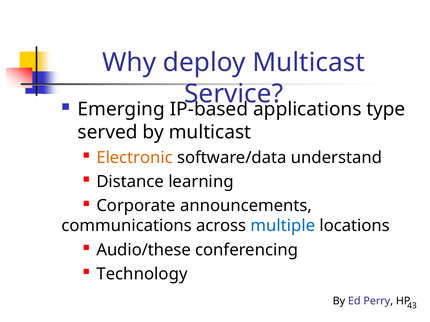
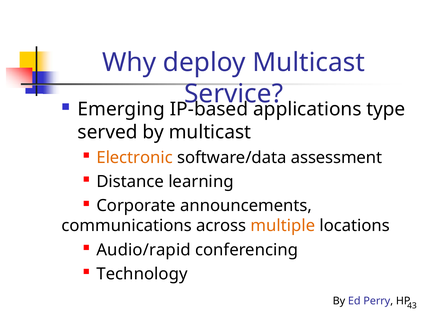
understand: understand -> assessment
multiple colour: blue -> orange
Audio/these: Audio/these -> Audio/rapid
